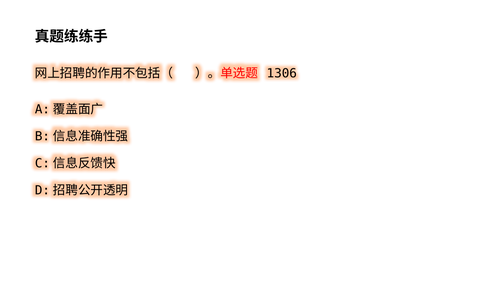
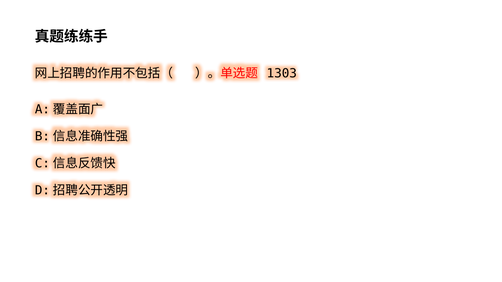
1306: 1306 -> 1303
